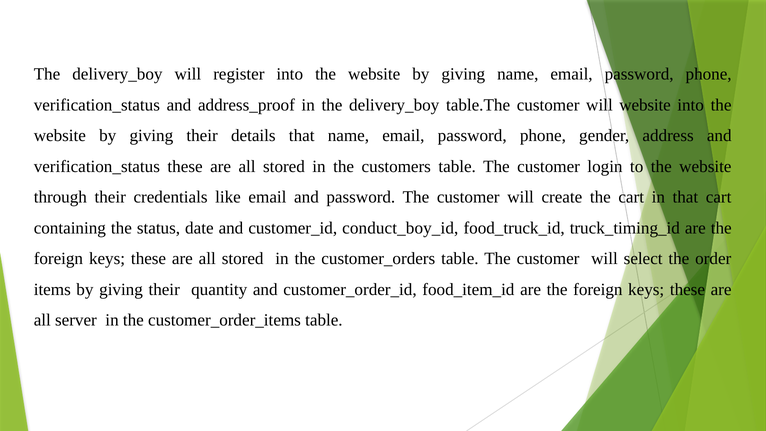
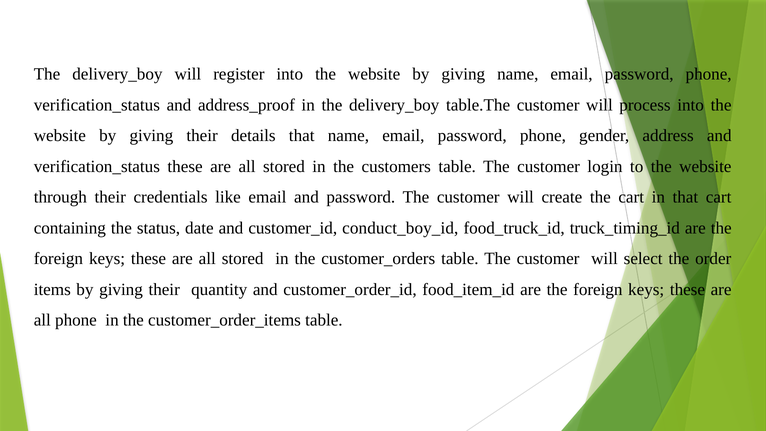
will website: website -> process
all server: server -> phone
